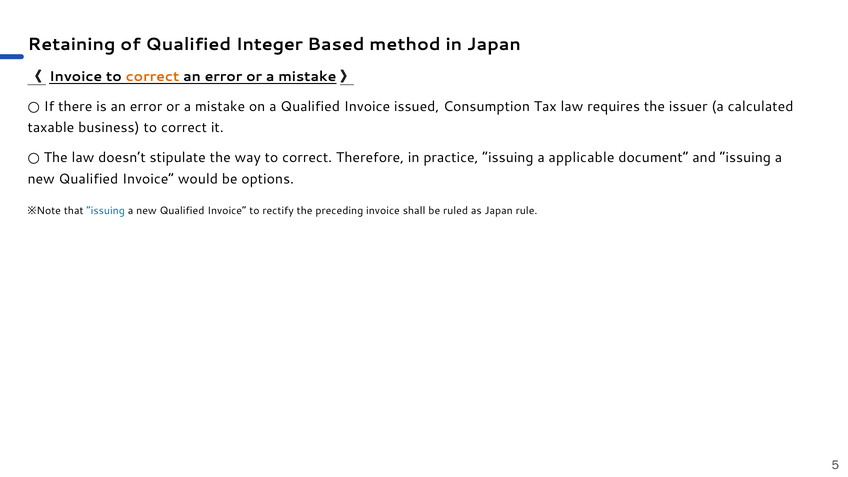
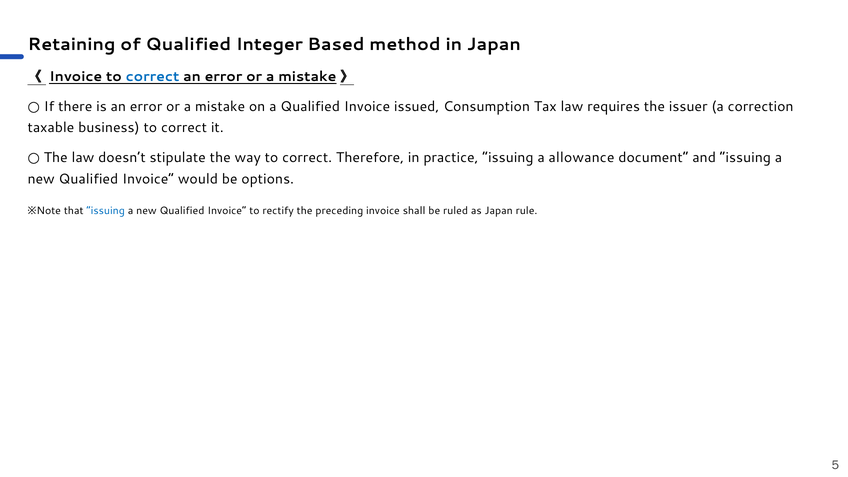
correct at (153, 76) colour: orange -> blue
calculated: calculated -> correction
applicable: applicable -> allowance
